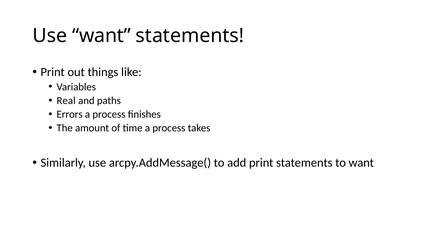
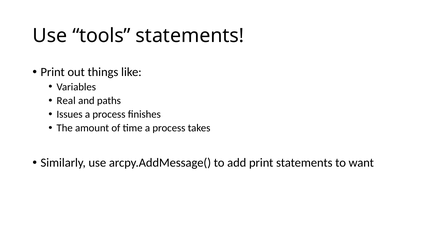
Use want: want -> tools
Errors: Errors -> Issues
